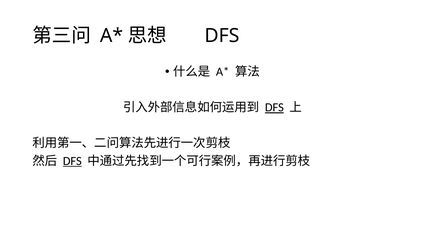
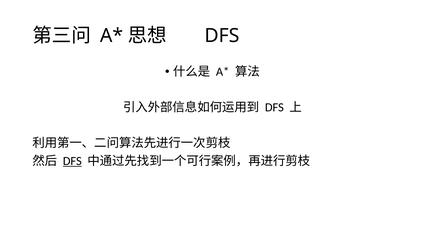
DFS at (274, 107) underline: present -> none
